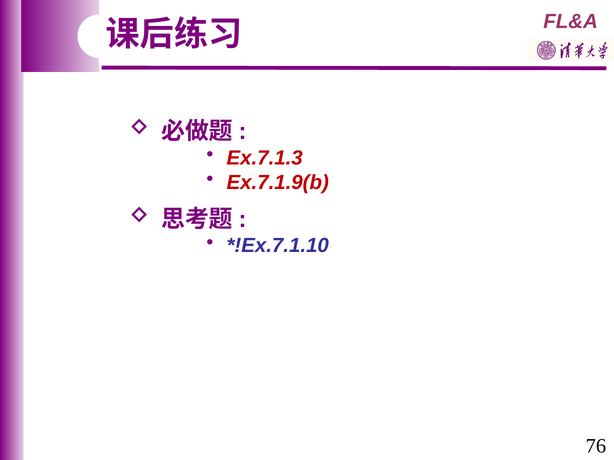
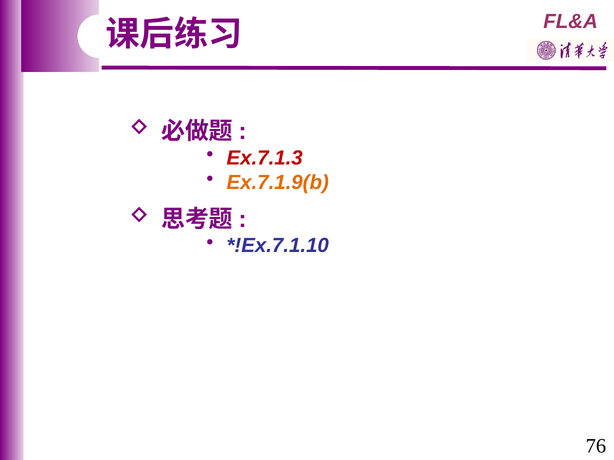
Ex.7.1.9(b colour: red -> orange
